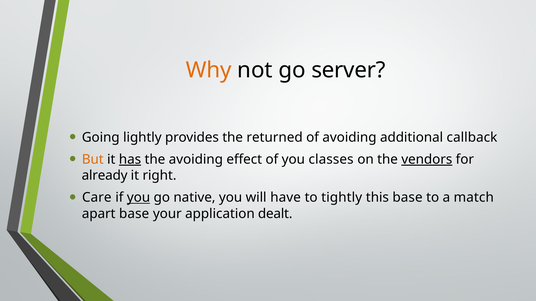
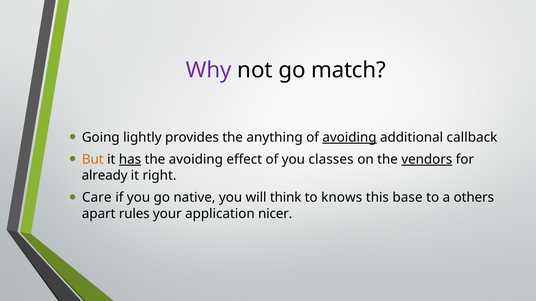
Why colour: orange -> purple
server: server -> match
returned: returned -> anything
avoiding at (349, 138) underline: none -> present
you at (139, 198) underline: present -> none
have: have -> think
tightly: tightly -> knows
match: match -> others
apart base: base -> rules
dealt: dealt -> nicer
